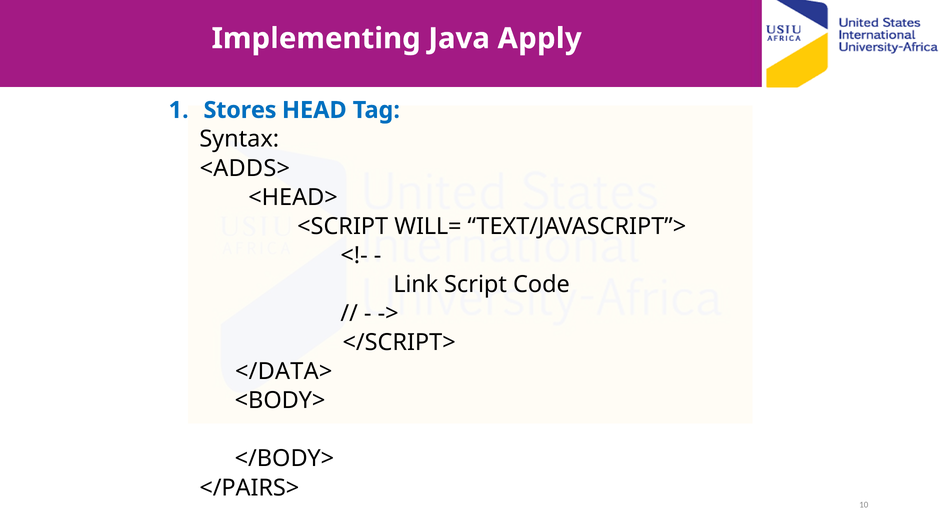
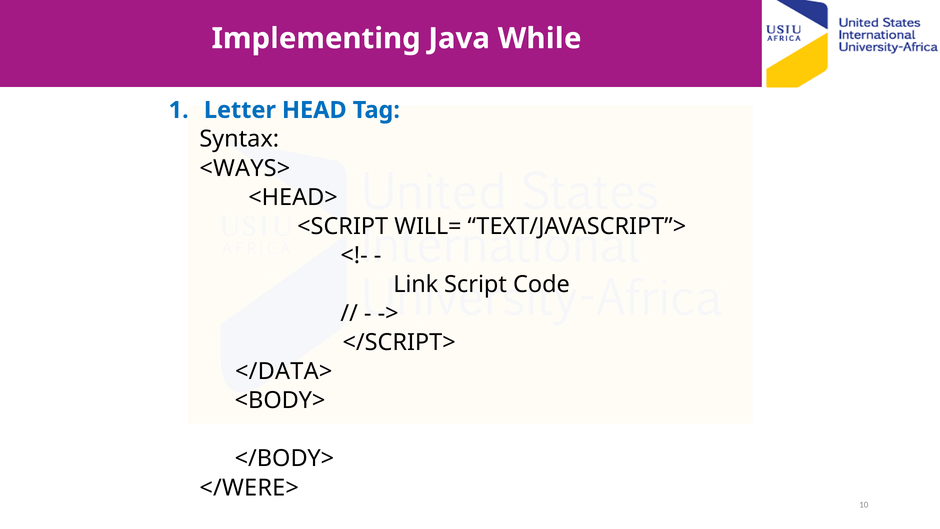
Apply: Apply -> While
Stores: Stores -> Letter
<ADDS>: <ADDS> -> <WAYS>
</PAIRS>: </PAIRS> -> </WERE>
